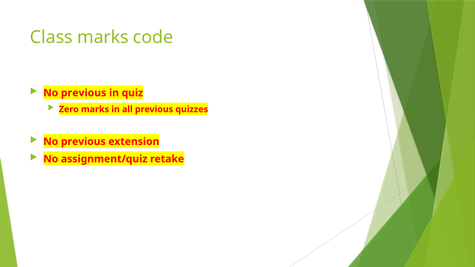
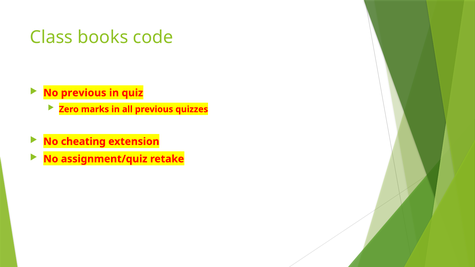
Class marks: marks -> books
previous at (83, 142): previous -> cheating
